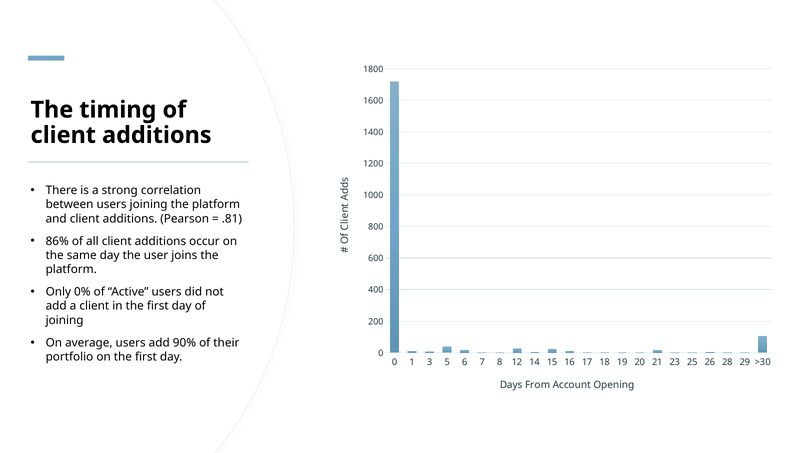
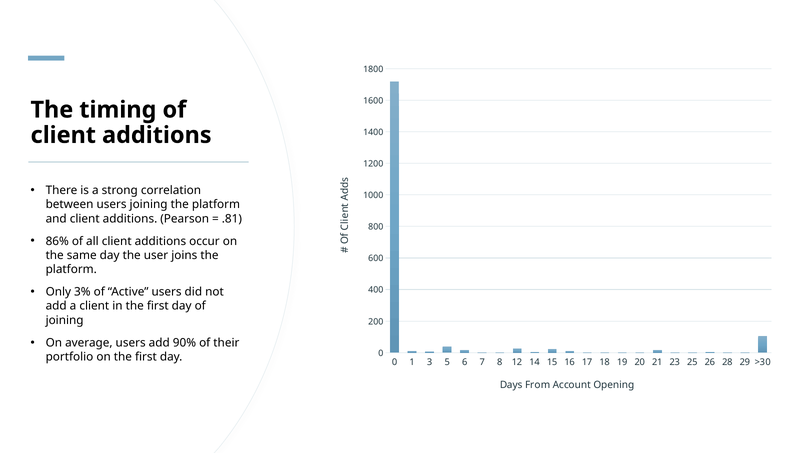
0%: 0% -> 3%
